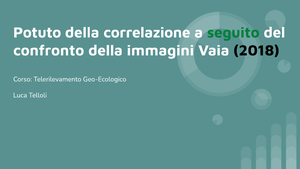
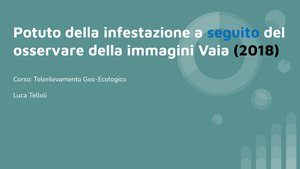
correlazione: correlazione -> infestazione
seguito colour: green -> blue
confronto: confronto -> osservare
